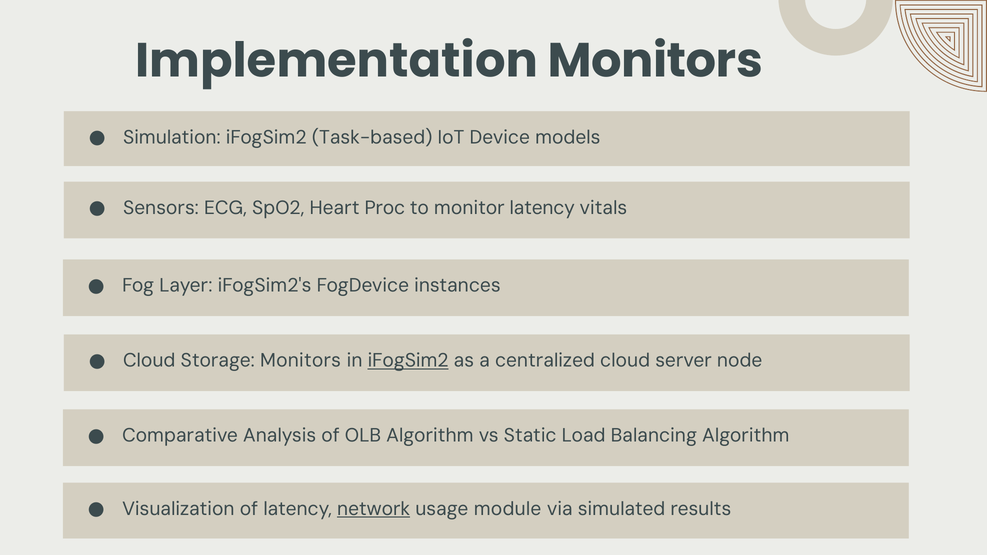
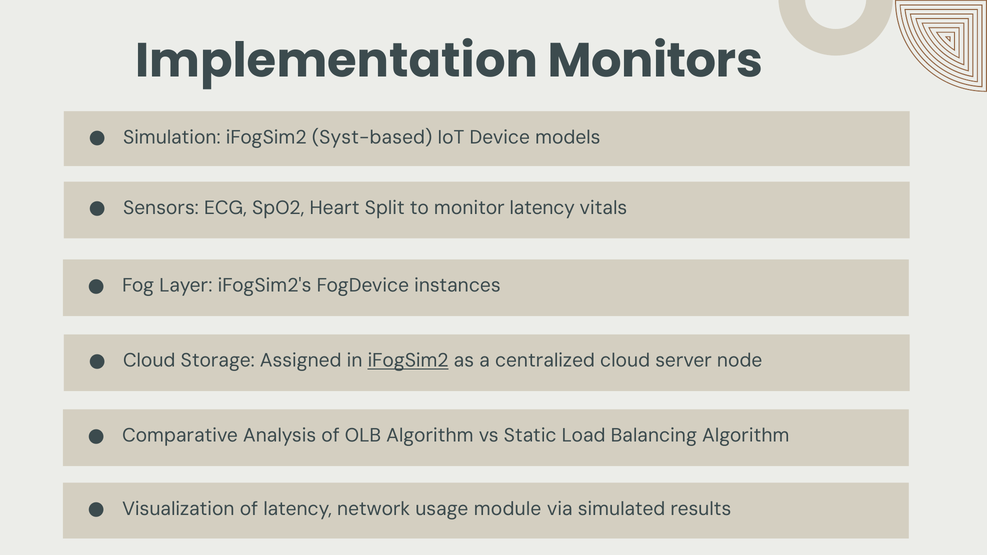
Task-based: Task-based -> Syst-based
Proc: Proc -> Split
Storage Monitors: Monitors -> Assigned
network underline: present -> none
